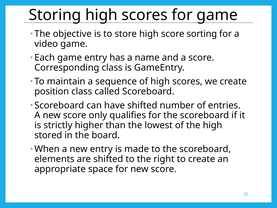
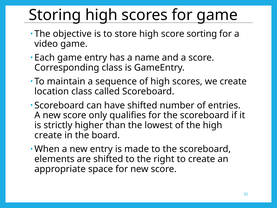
position: position -> location
stored at (48, 135): stored -> create
